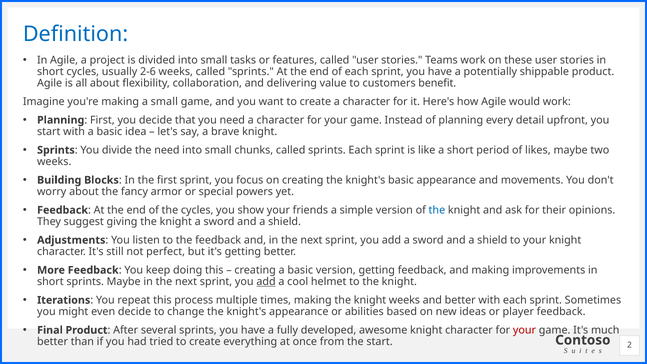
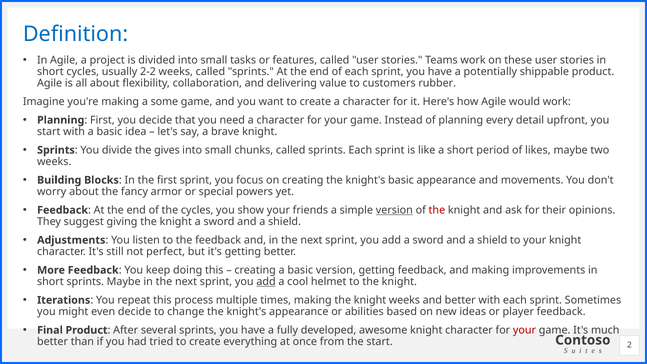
2-6: 2-6 -> 2-2
benefit: benefit -> rubber
a small: small -> some
the need: need -> gives
version at (394, 210) underline: none -> present
the at (437, 210) colour: blue -> red
